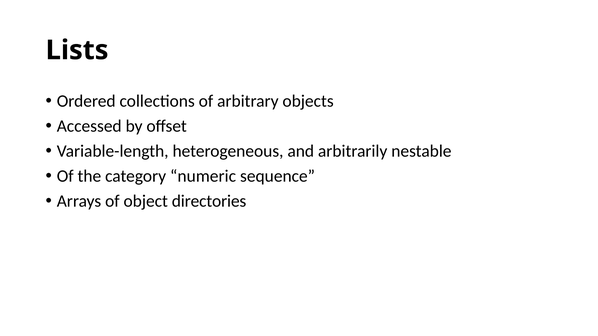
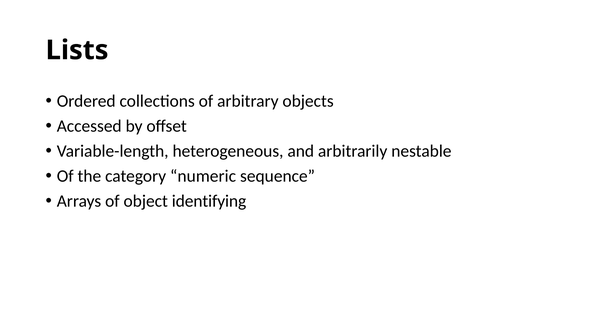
directories: directories -> identifying
